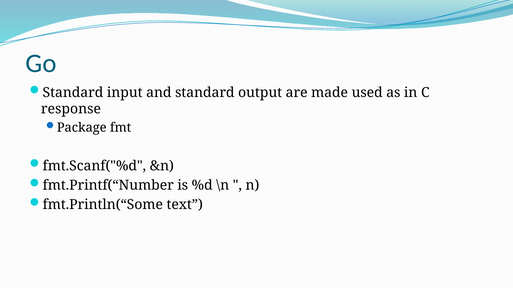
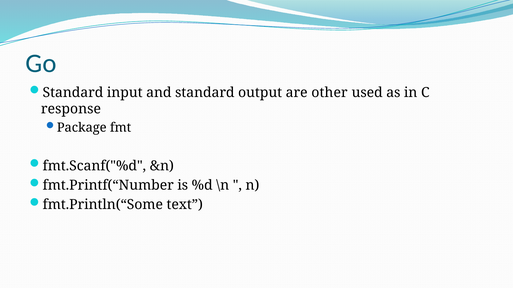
made: made -> other
